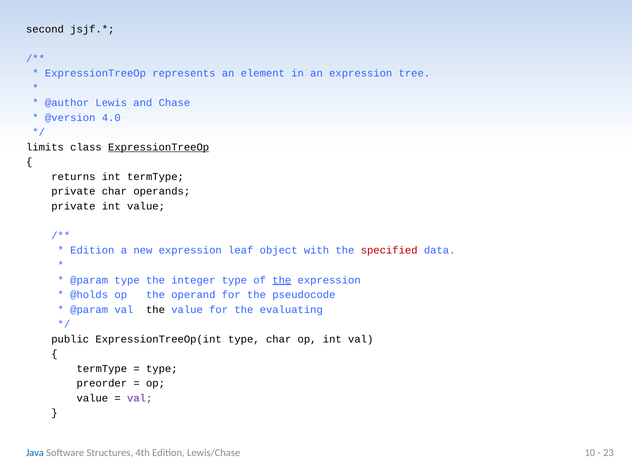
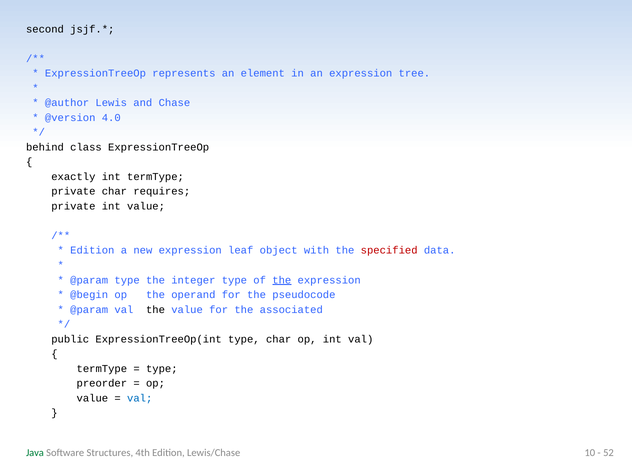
limits: limits -> behind
ExpressionTreeOp at (159, 147) underline: present -> none
returns: returns -> exactly
operands: operands -> requires
@holds: @holds -> @begin
evaluating: evaluating -> associated
val at (140, 398) colour: purple -> blue
Java colour: blue -> green
23: 23 -> 52
